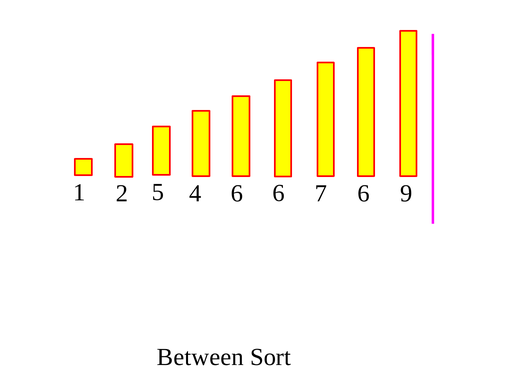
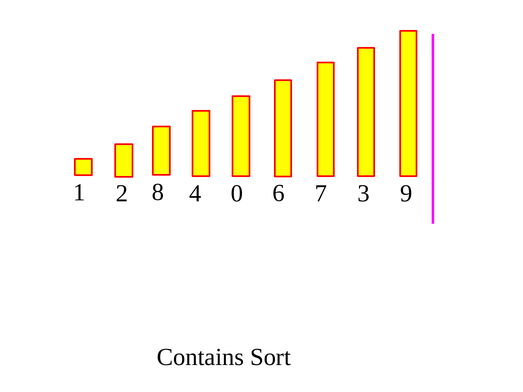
5: 5 -> 8
4 6: 6 -> 0
7 6: 6 -> 3
Between: Between -> Contains
